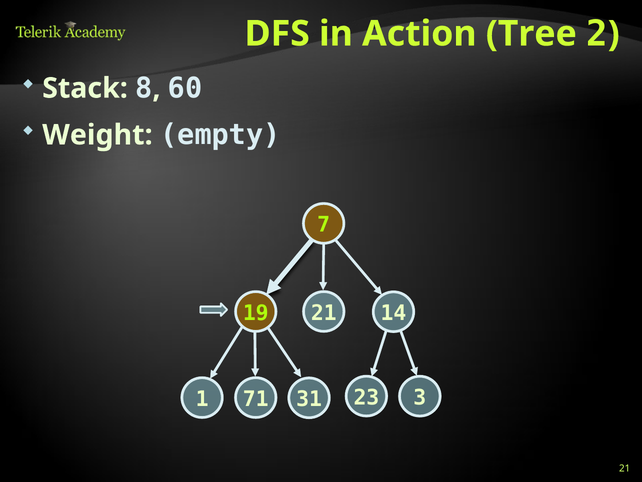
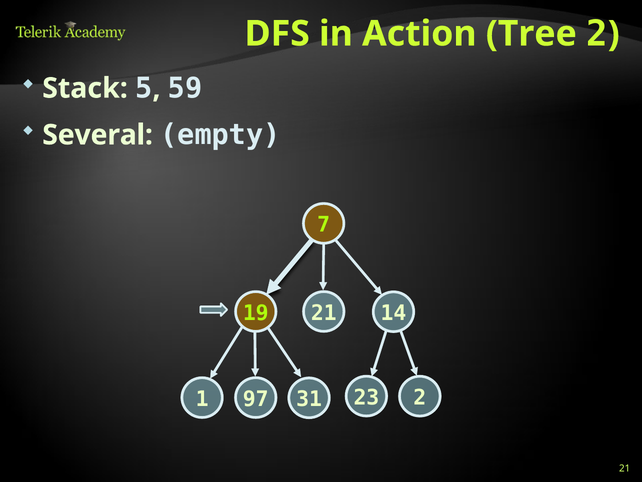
8: 8 -> 5
60: 60 -> 59
Weight: Weight -> Several
23 3: 3 -> 2
71: 71 -> 97
